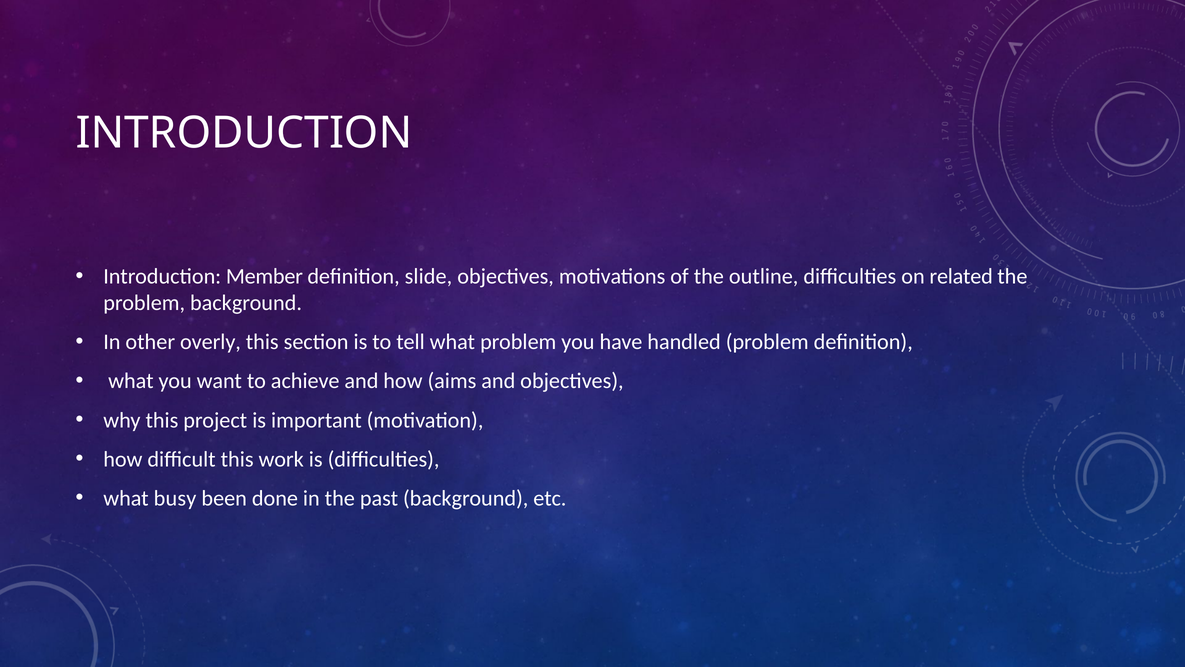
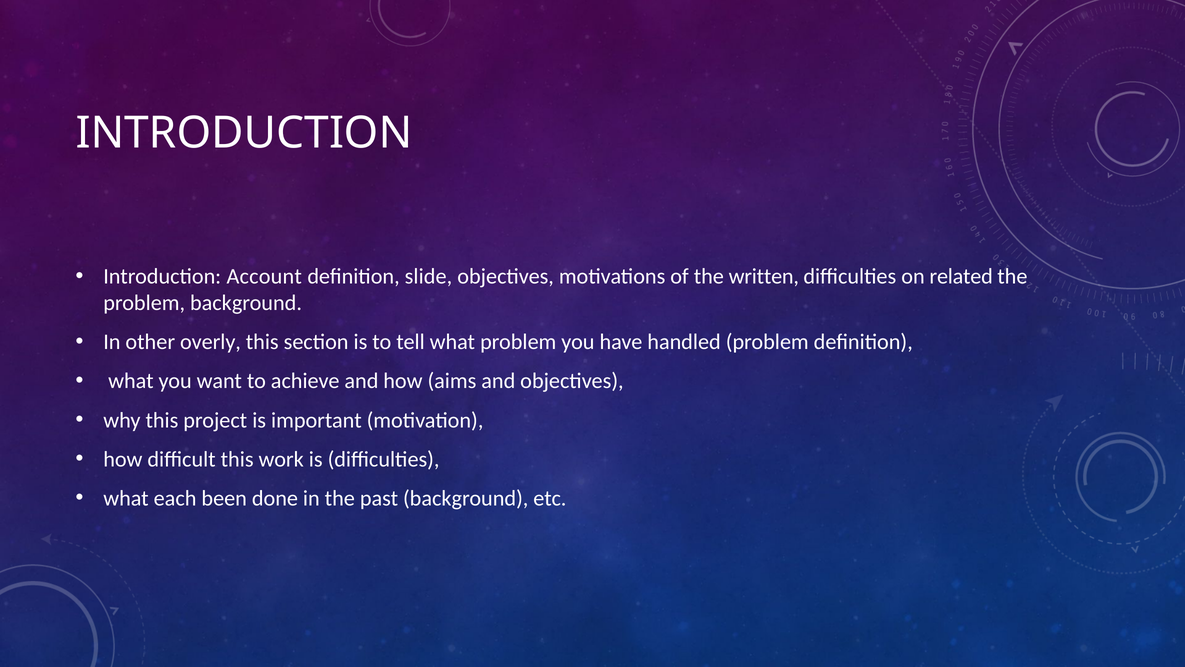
Member: Member -> Account
outline: outline -> written
busy: busy -> each
